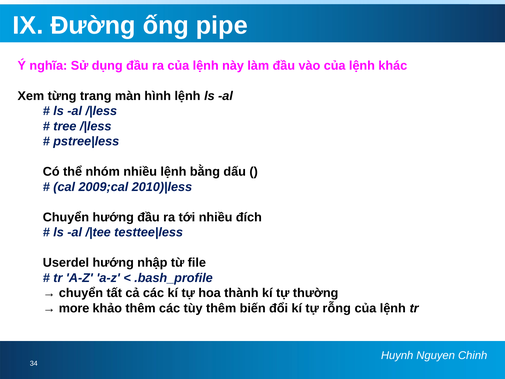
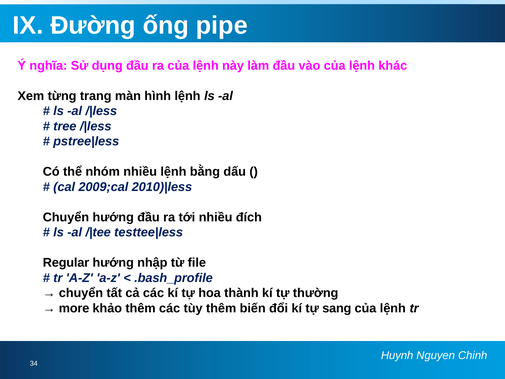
Userdel: Userdel -> Regular
rỗng: rỗng -> sang
